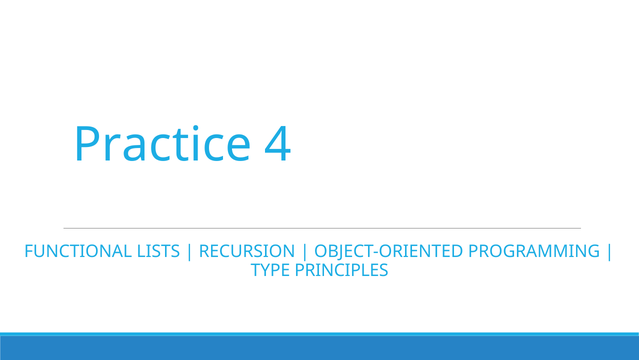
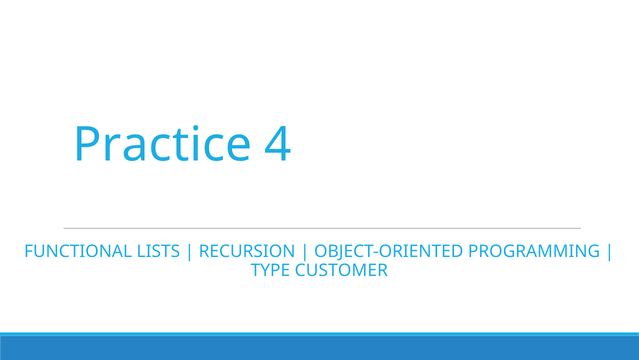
PRINCIPLES: PRINCIPLES -> CUSTOMER
